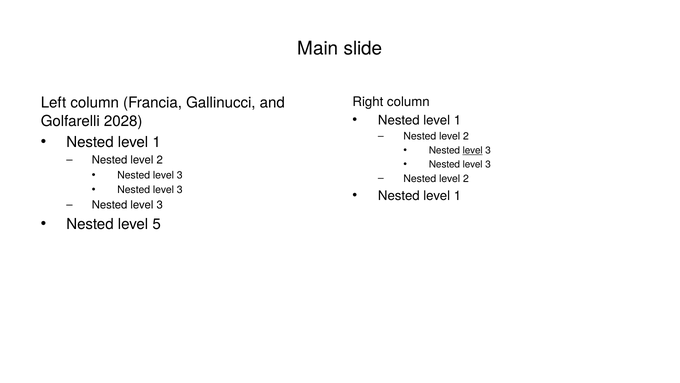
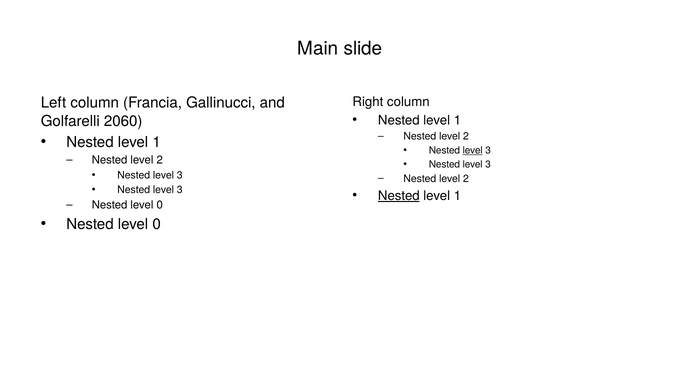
2028: 2028 -> 2060
Nested at (399, 195) underline: none -> present
3 at (160, 205): 3 -> 0
5 at (157, 224): 5 -> 0
